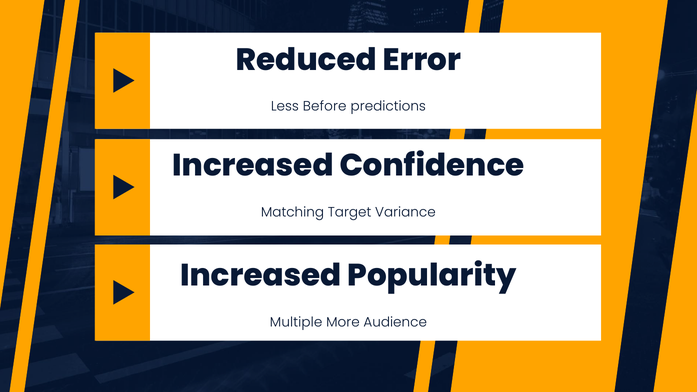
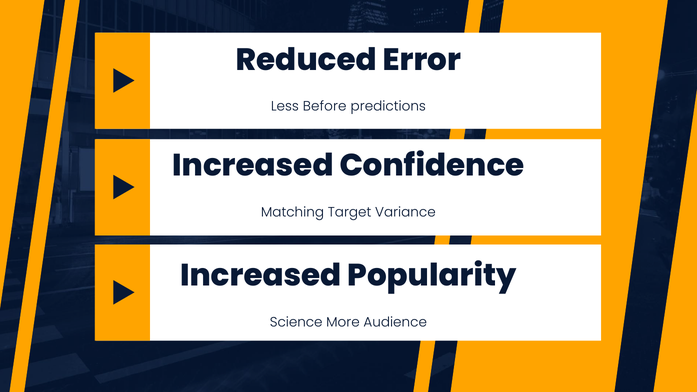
Multiple: Multiple -> Science
